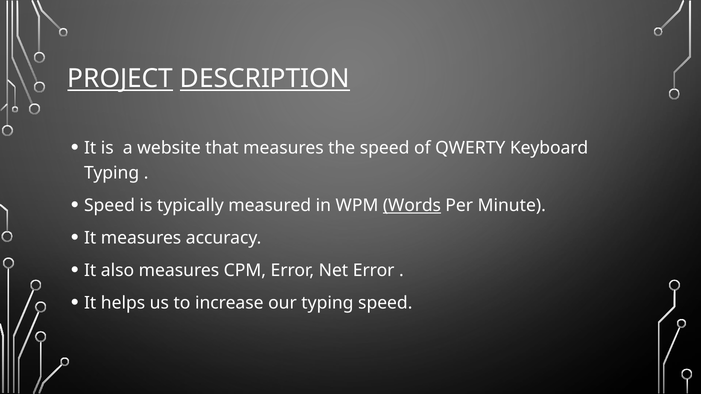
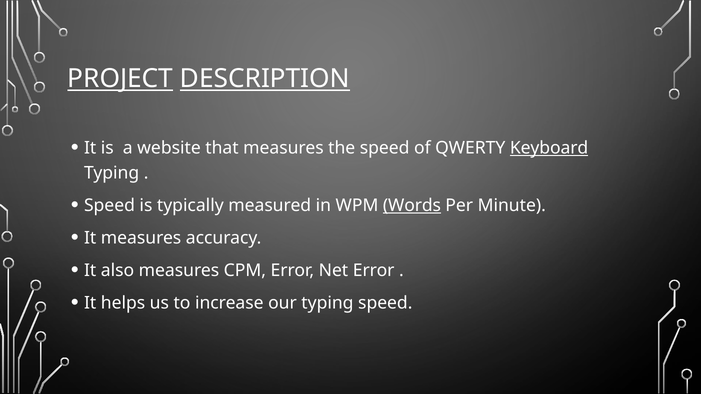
Keyboard underline: none -> present
